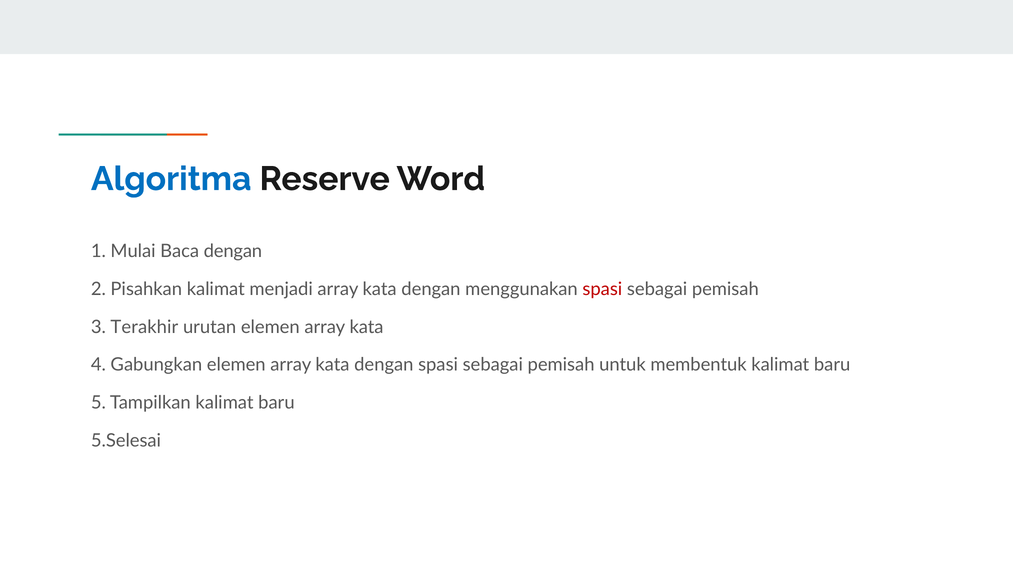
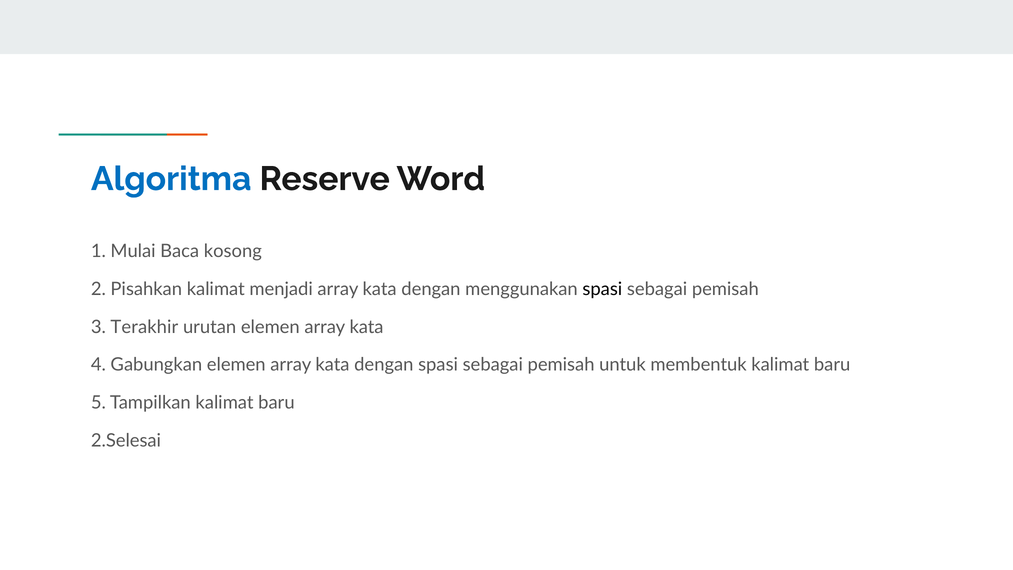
Baca dengan: dengan -> kosong
spasi at (602, 289) colour: red -> black
5.Selesai: 5.Selesai -> 2.Selesai
